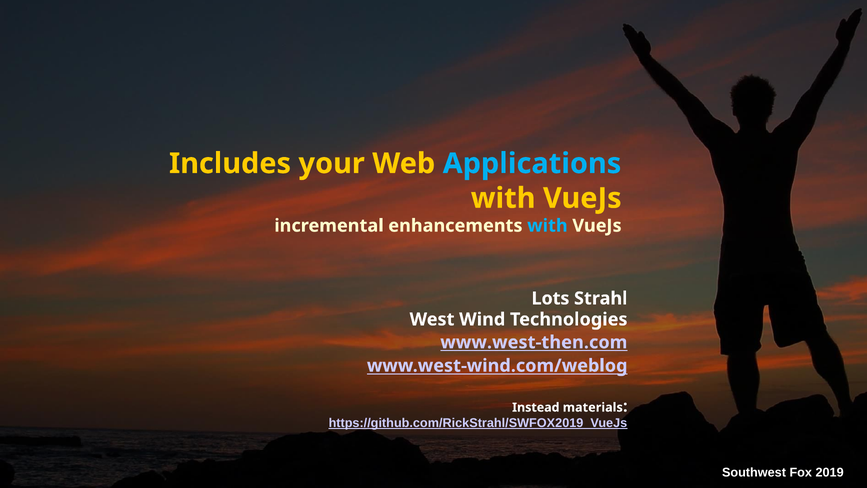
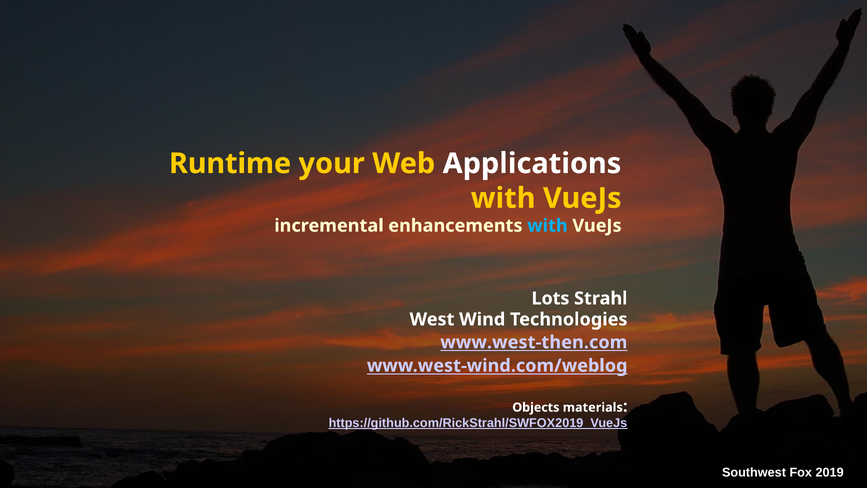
Includes: Includes -> Runtime
Applications colour: light blue -> white
Instead: Instead -> Objects
